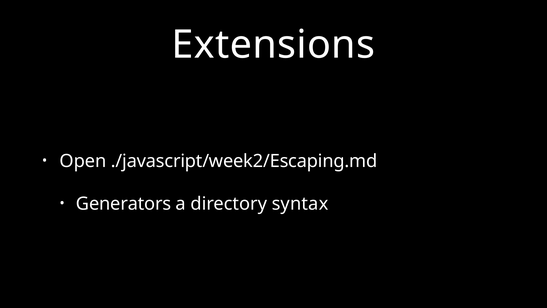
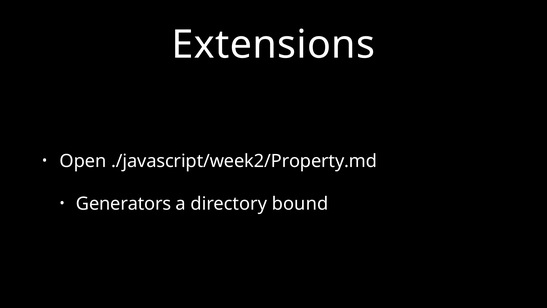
./javascript/week2/Escaping.md: ./javascript/week2/Escaping.md -> ./javascript/week2/Property.md
syntax: syntax -> bound
